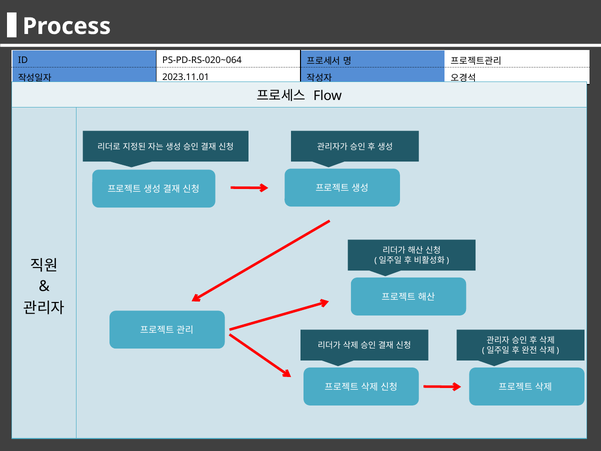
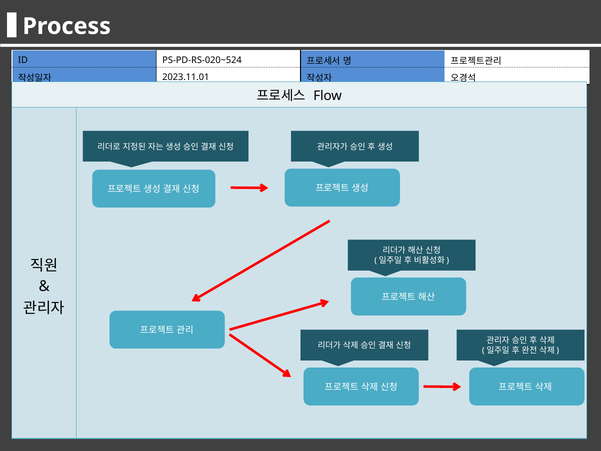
PS-PD-RS-020~064: PS-PD-RS-020~064 -> PS-PD-RS-020~524
